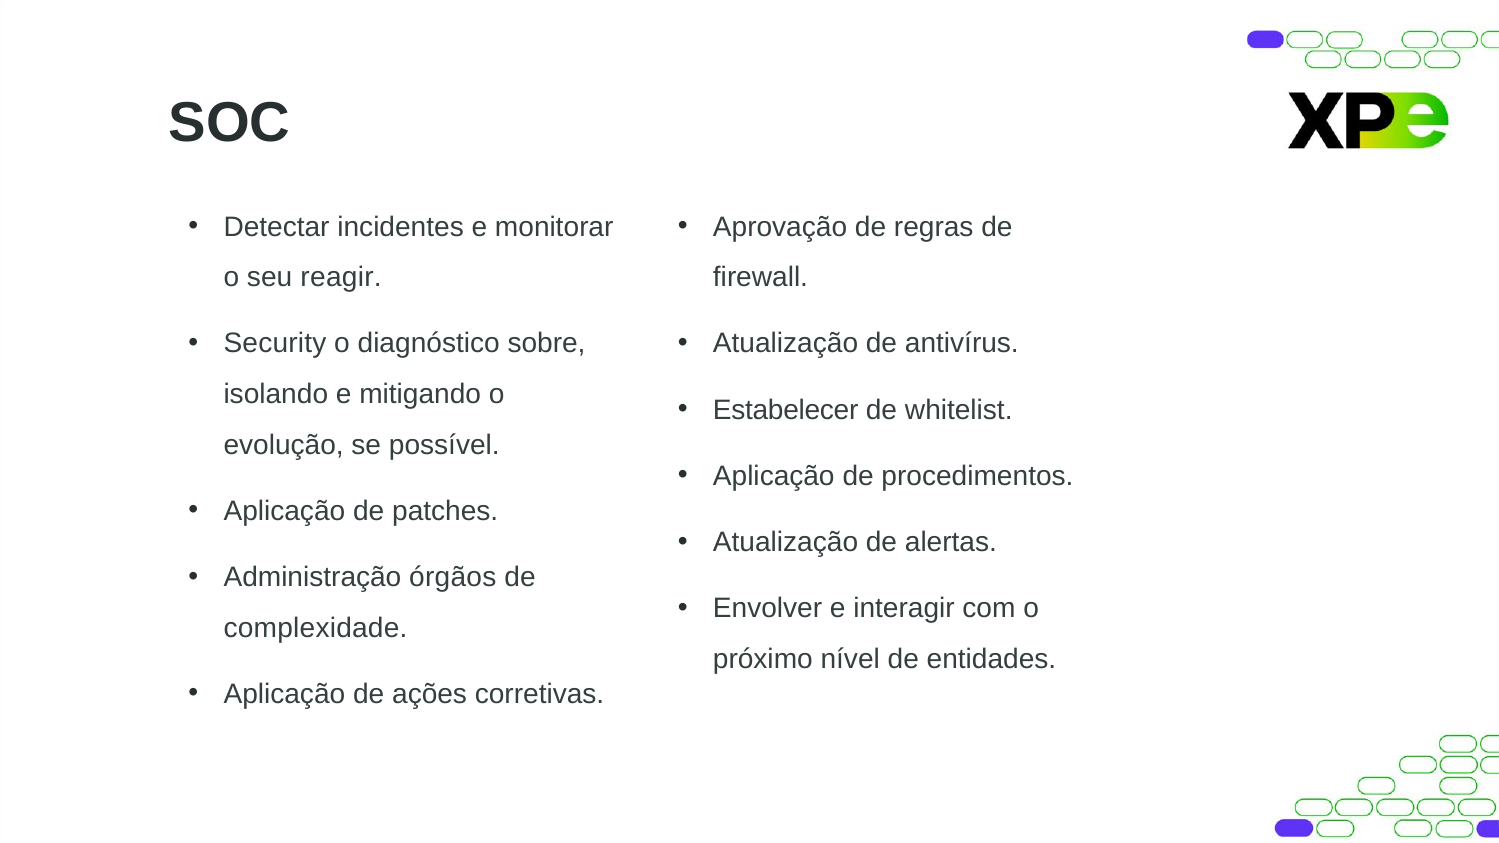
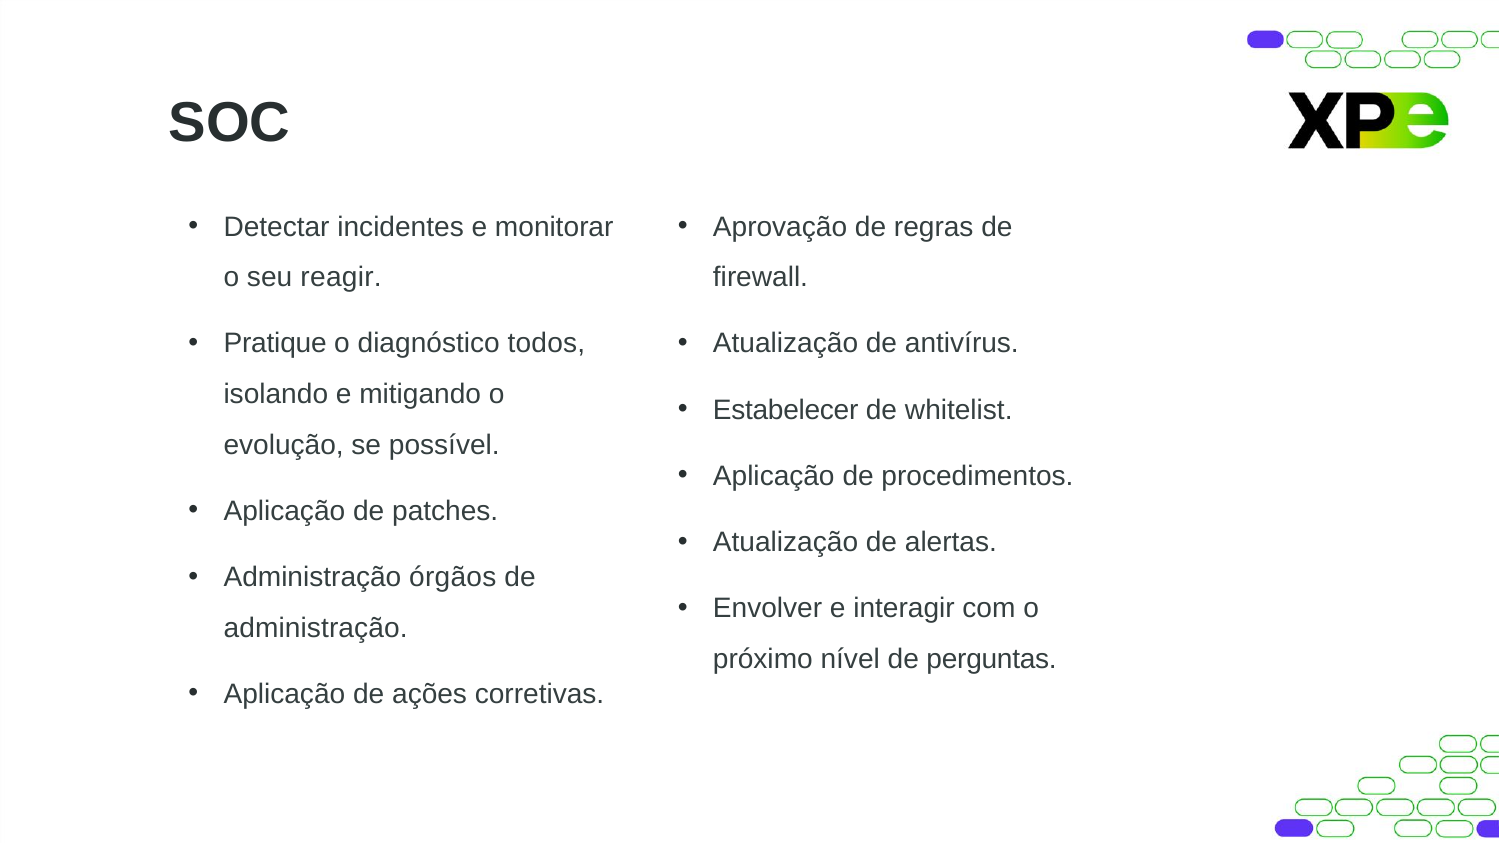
Security: Security -> Pratique
sobre: sobre -> todos
complexidade at (316, 628): complexidade -> administração
entidades: entidades -> perguntas
